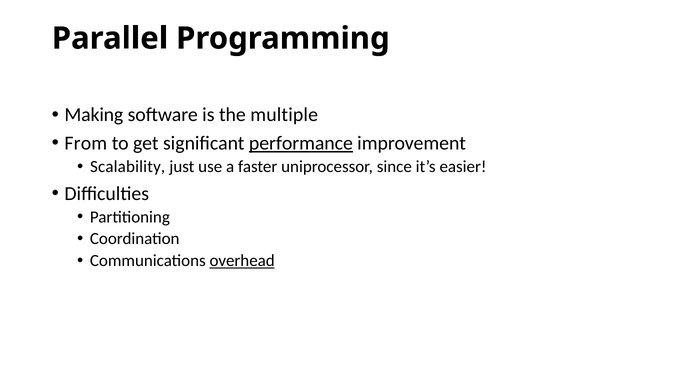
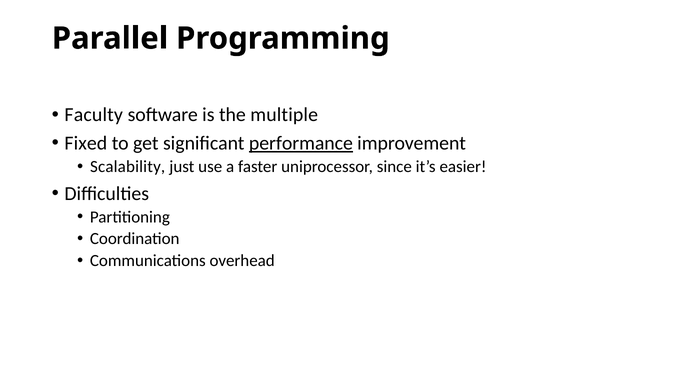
Making: Making -> Faculty
From: From -> Fixed
overhead underline: present -> none
